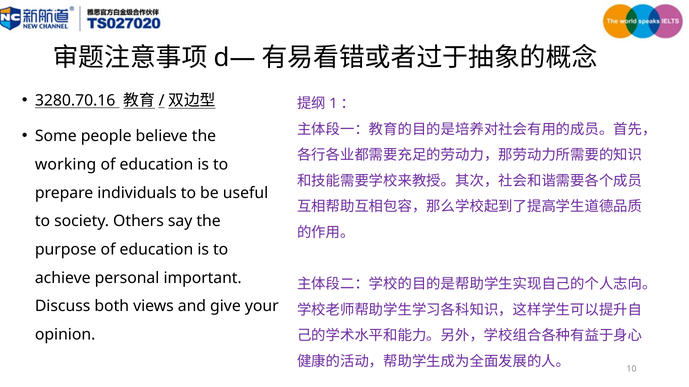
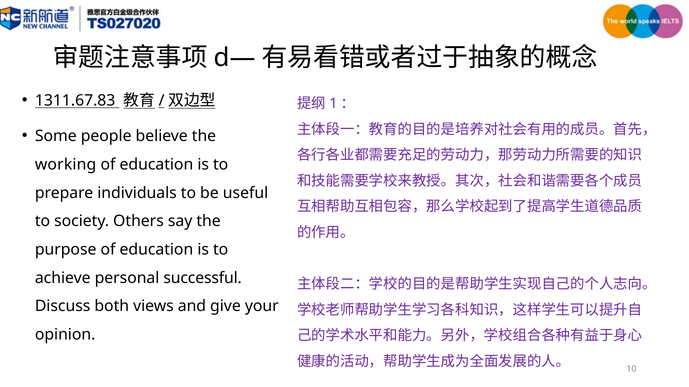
3280.70.16: 3280.70.16 -> 1311.67.83
important: important -> successful
